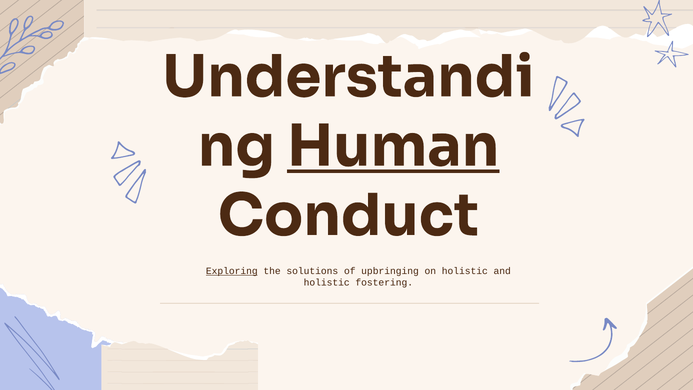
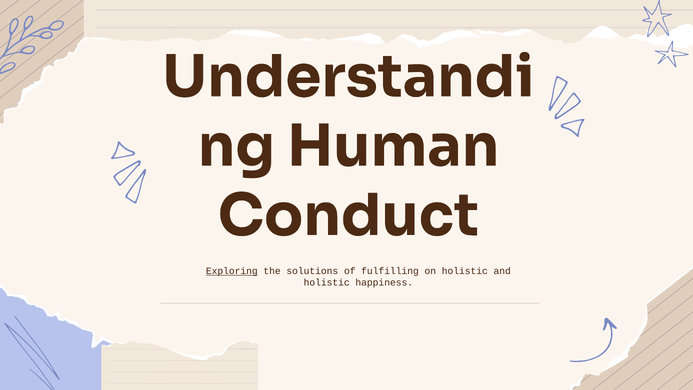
Human underline: present -> none
upbringing: upbringing -> fulfilling
fostering: fostering -> happiness
